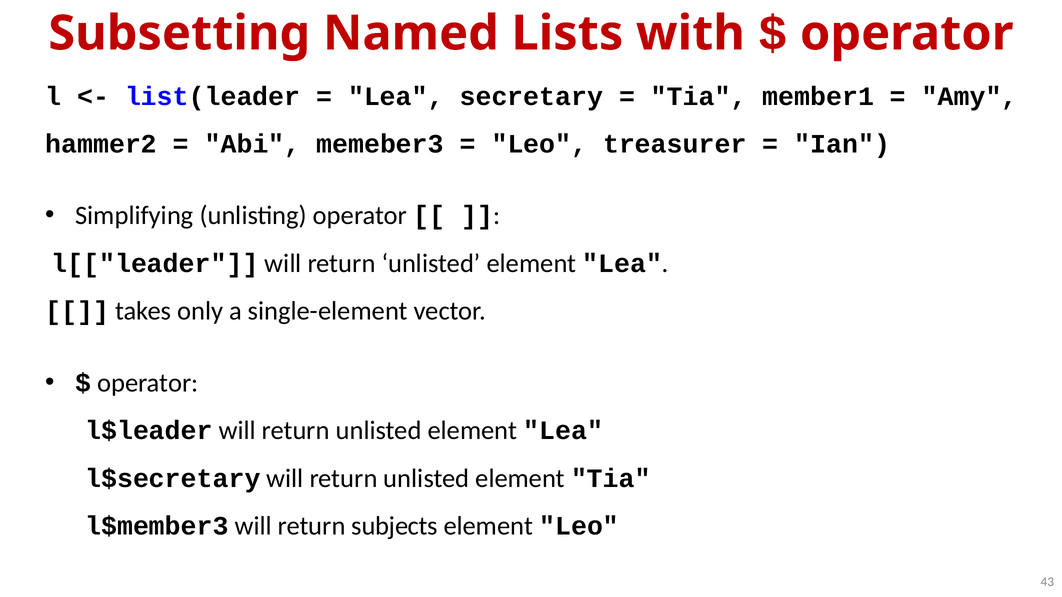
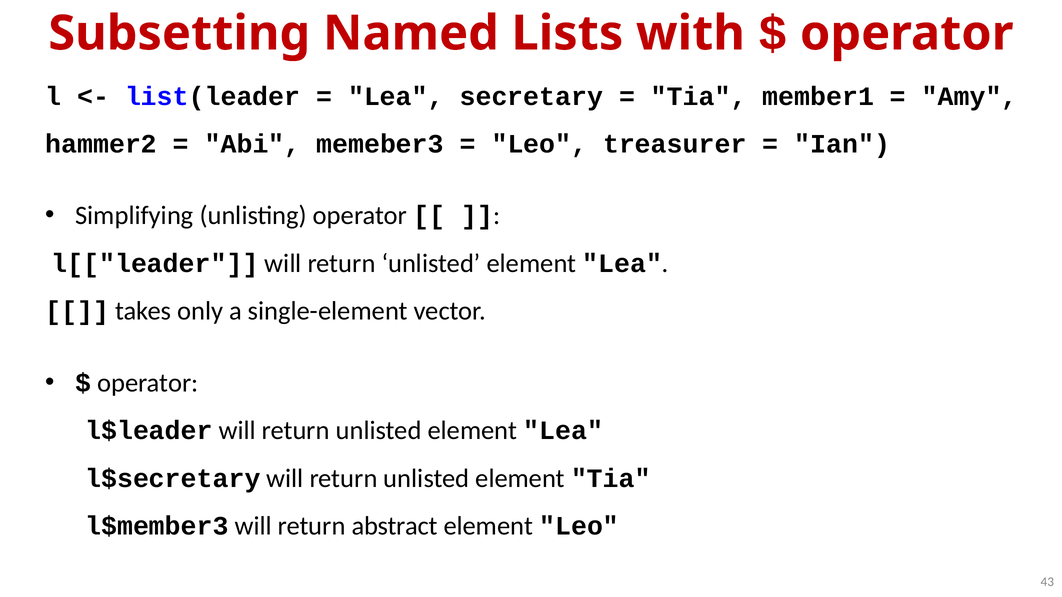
subjects: subjects -> abstract
